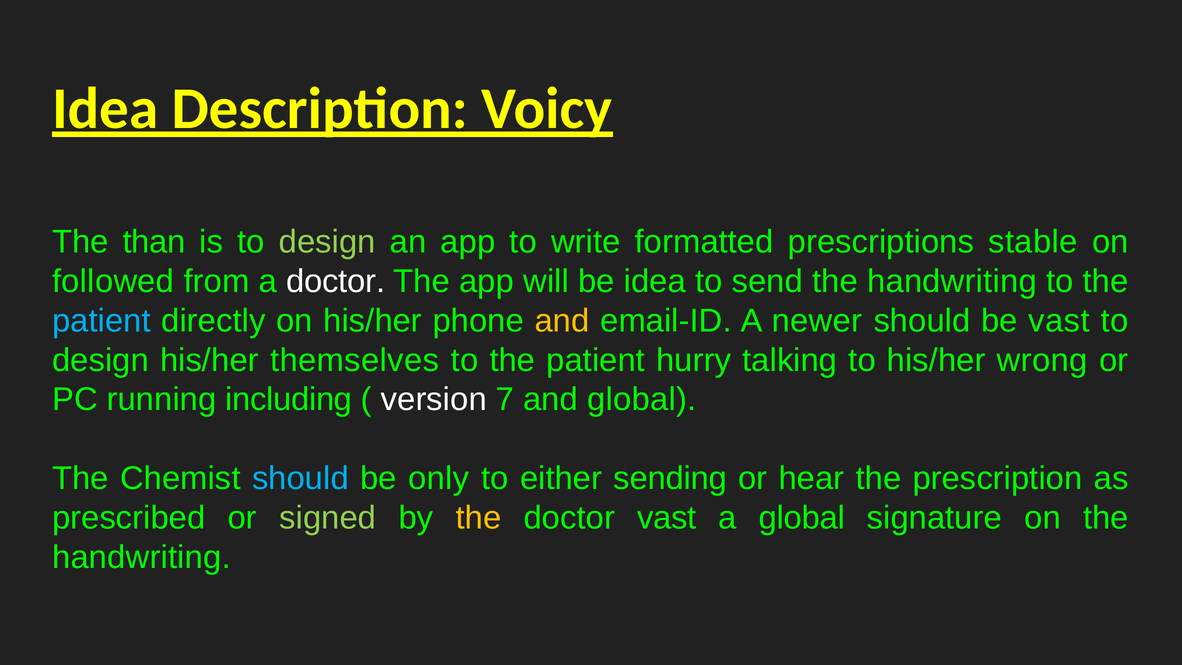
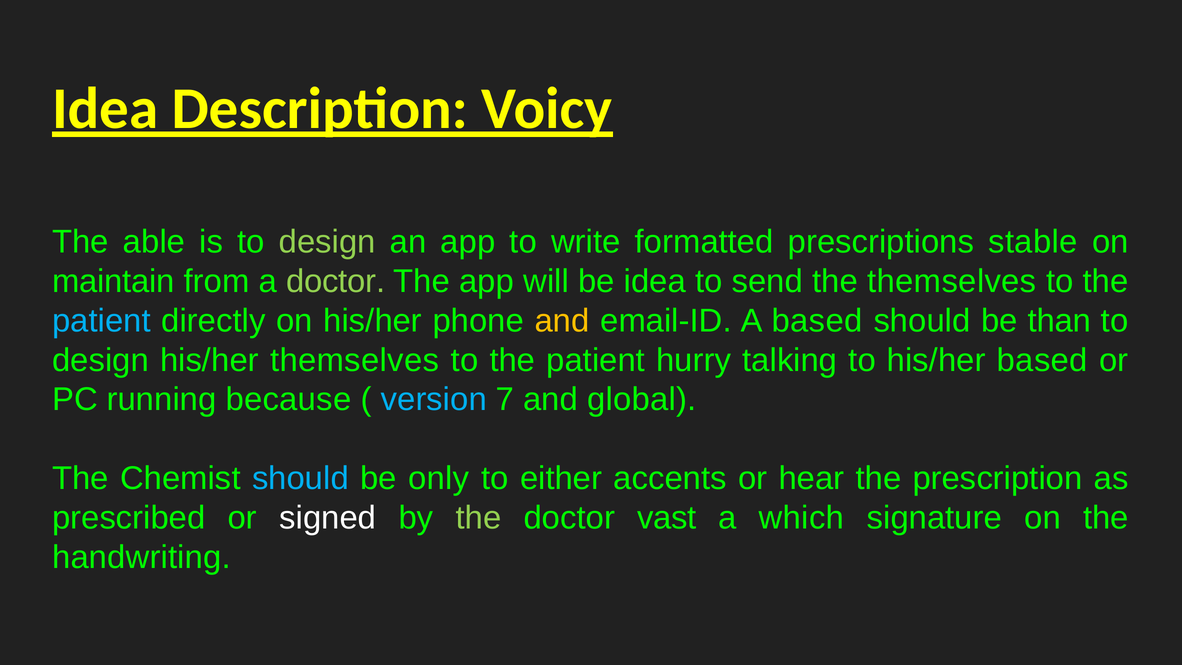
than: than -> able
followed: followed -> maintain
doctor at (336, 281) colour: white -> light green
send the handwriting: handwriting -> themselves
A newer: newer -> based
be vast: vast -> than
his/her wrong: wrong -> based
including: including -> because
version colour: white -> light blue
sending: sending -> accents
signed colour: light green -> white
the at (478, 518) colour: yellow -> light green
a global: global -> which
